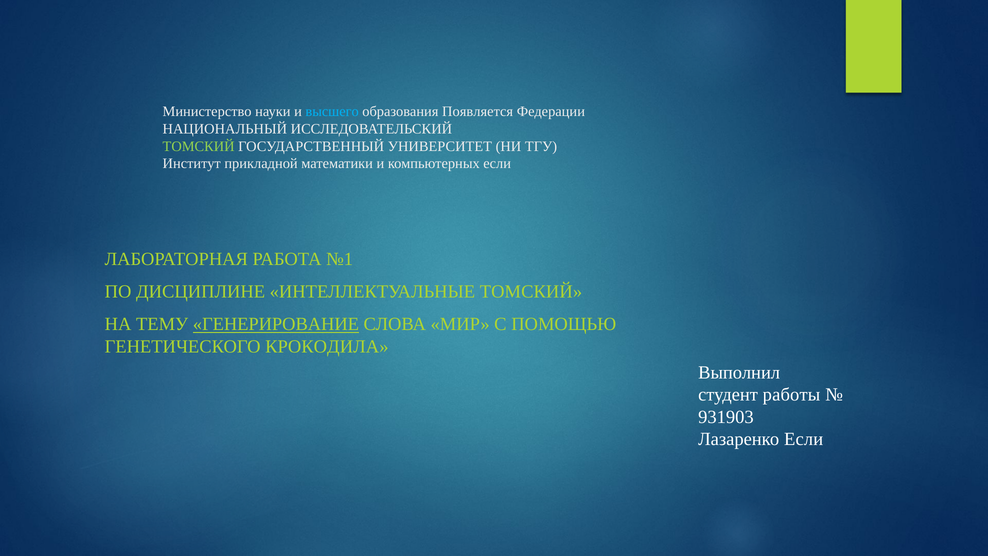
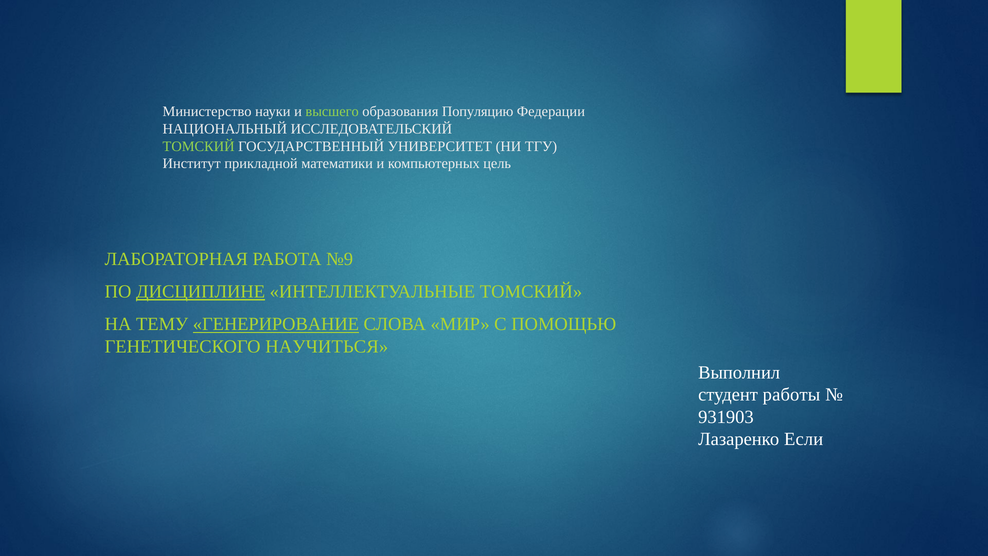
высшего colour: light blue -> light green
Появляется: Появляется -> Популяцию
компьютерных если: если -> цель
№1: №1 -> №9
ДИСЦИПЛИНЕ underline: none -> present
КРОКОДИЛА: КРОКОДИЛА -> НАУЧИТЬСЯ
